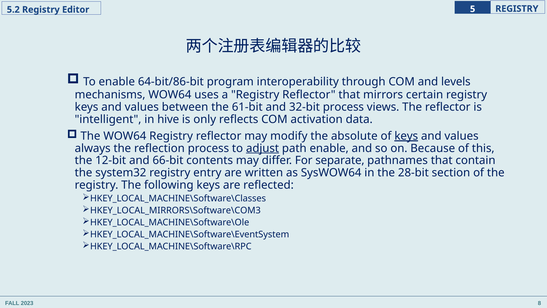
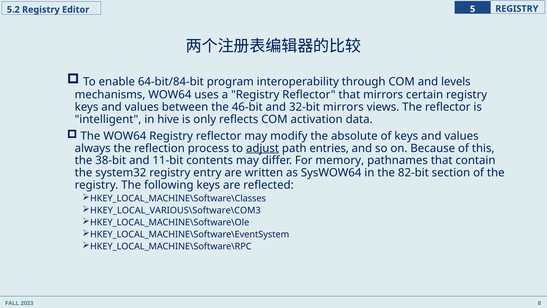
64-bit/86-bit: 64-bit/86-bit -> 64-bit/84-bit
61-bit: 61-bit -> 46-bit
32-bit process: process -> mirrors
keys at (406, 136) underline: present -> none
path enable: enable -> entries
12-bit: 12-bit -> 38-bit
66-bit: 66-bit -> 11-bit
separate: separate -> memory
28-bit: 28-bit -> 82-bit
HKEY_LOCAL_MIRRORS\Software\COM3: HKEY_LOCAL_MIRRORS\Software\COM3 -> HKEY_LOCAL_VARIOUS\Software\COM3
